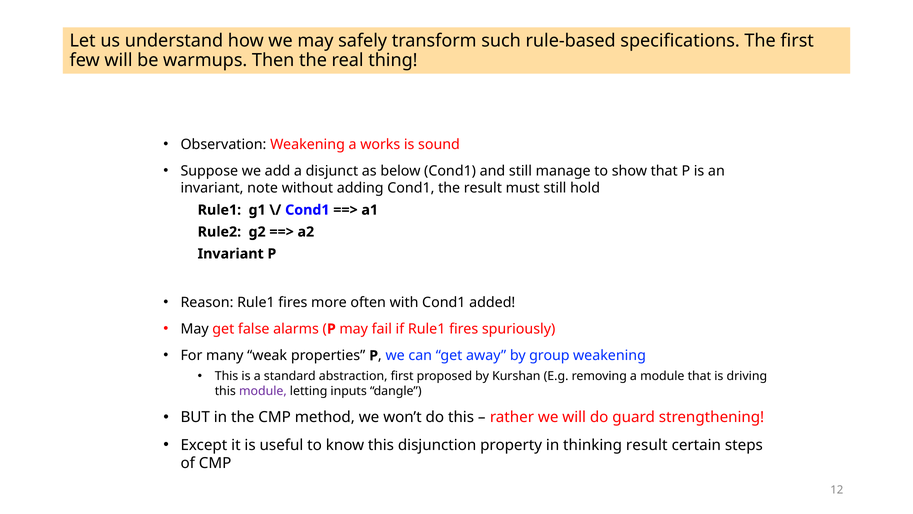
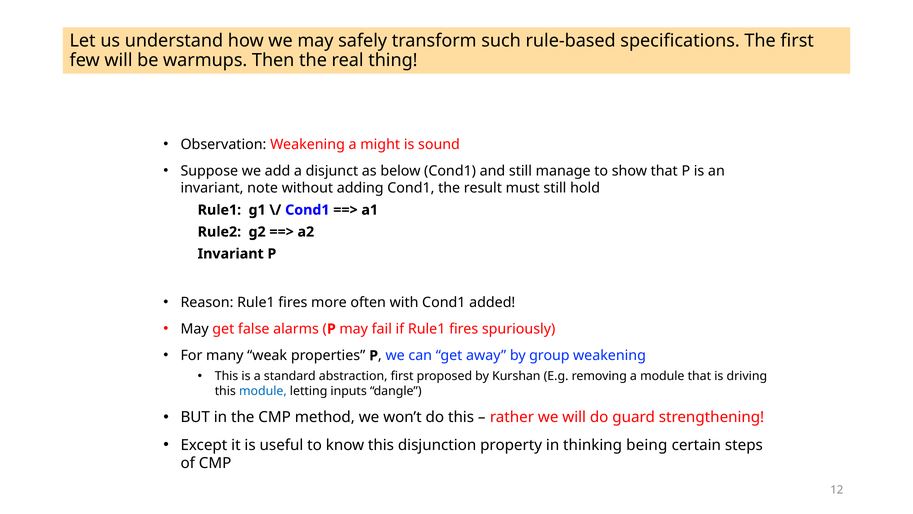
works: works -> might
module at (263, 391) colour: purple -> blue
thinking result: result -> being
